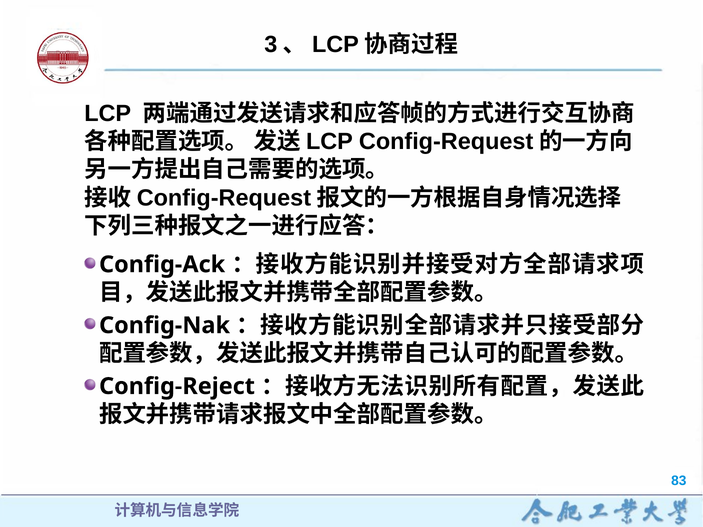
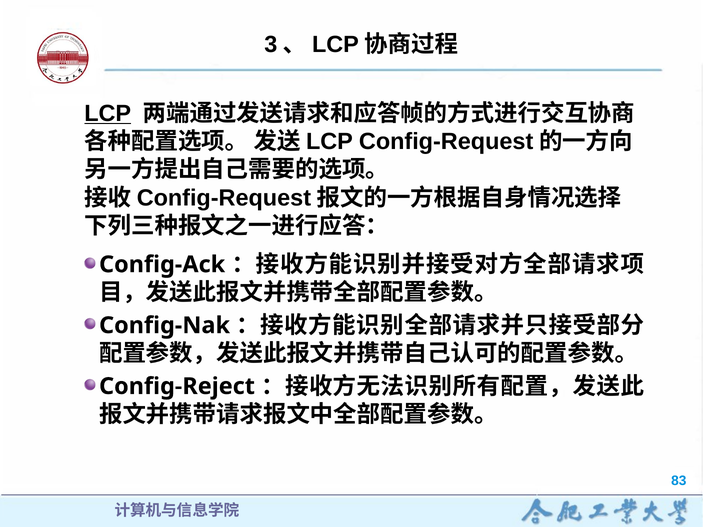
LCP underline: none -> present
